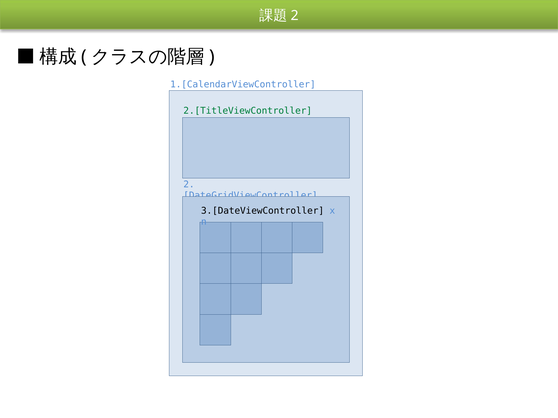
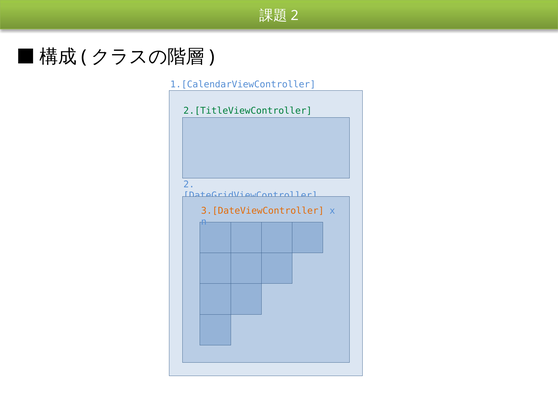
3.[DateViewController colour: black -> orange
